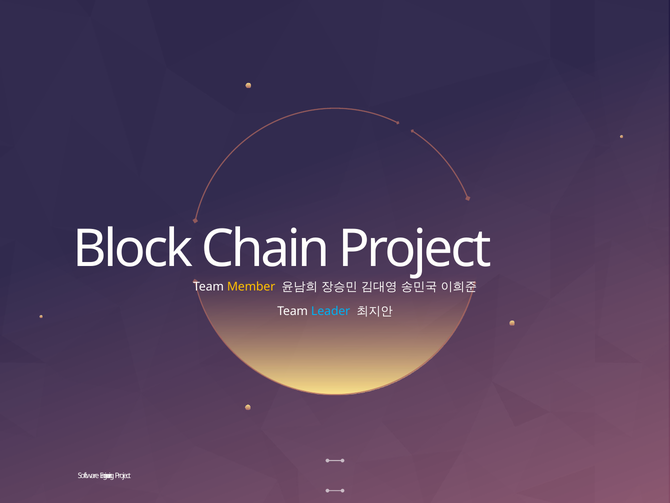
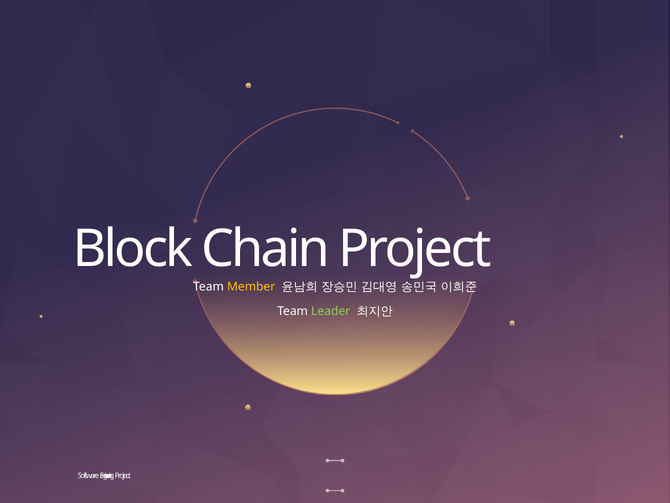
Leader colour: light blue -> light green
